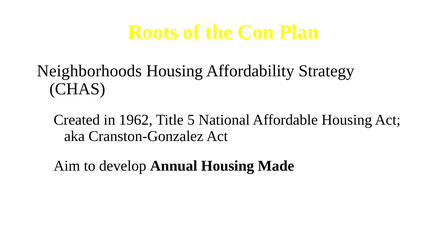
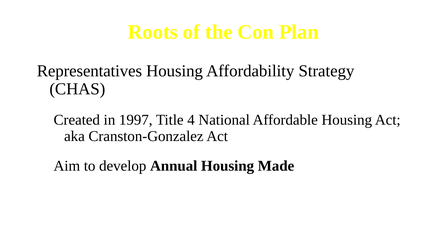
Neighborhoods: Neighborhoods -> Representatives
1962: 1962 -> 1997
5: 5 -> 4
